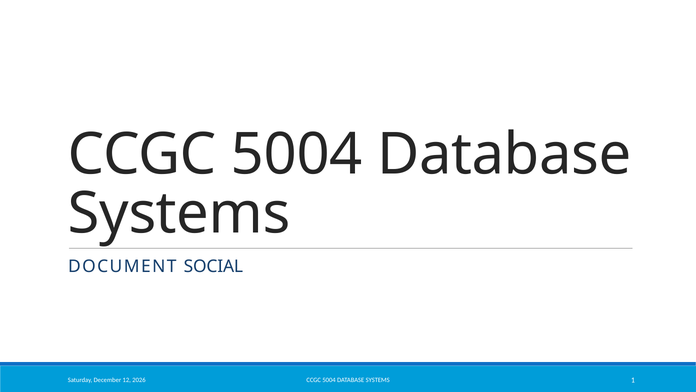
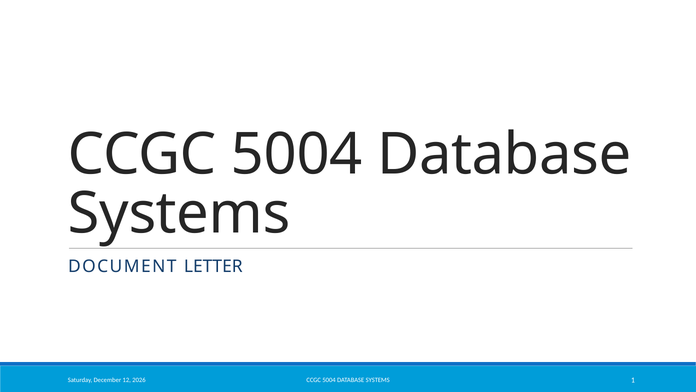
SOCIAL: SOCIAL -> LETTER
